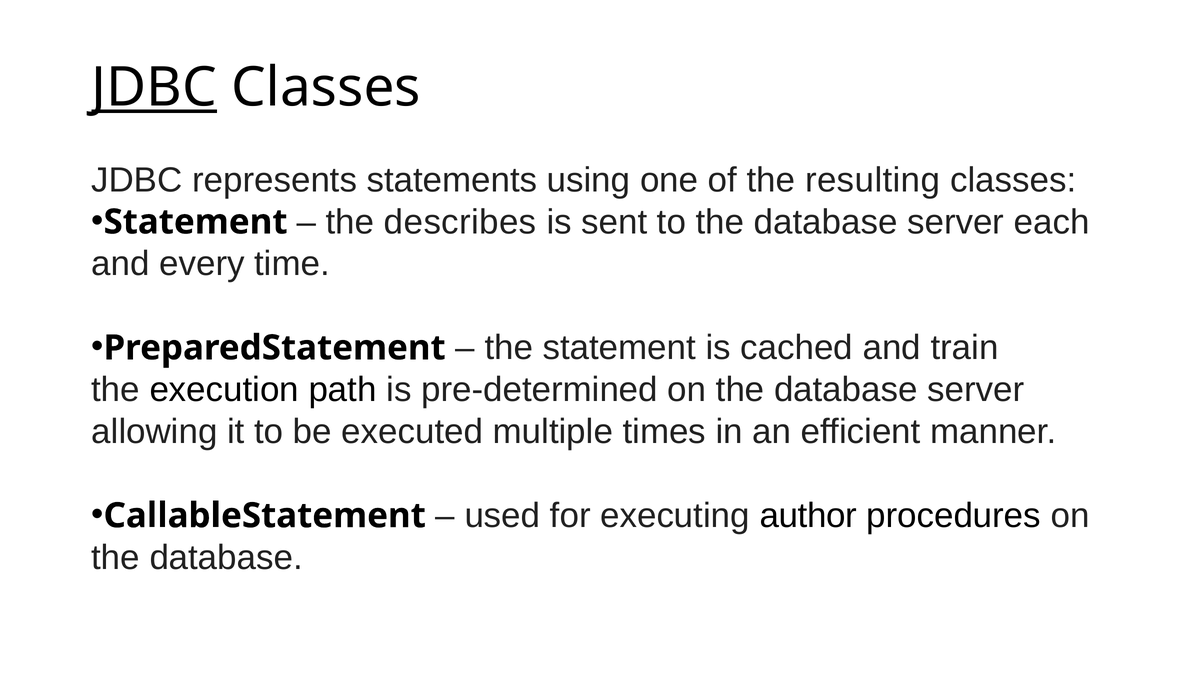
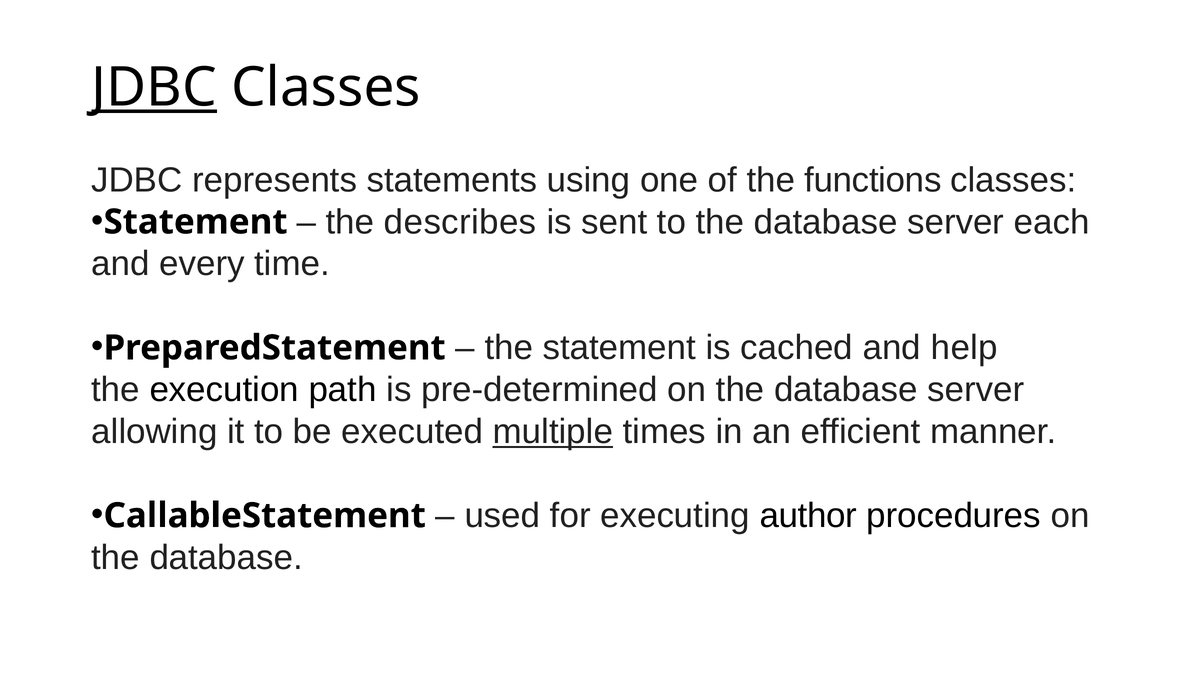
resulting: resulting -> functions
train: train -> help
multiple underline: none -> present
